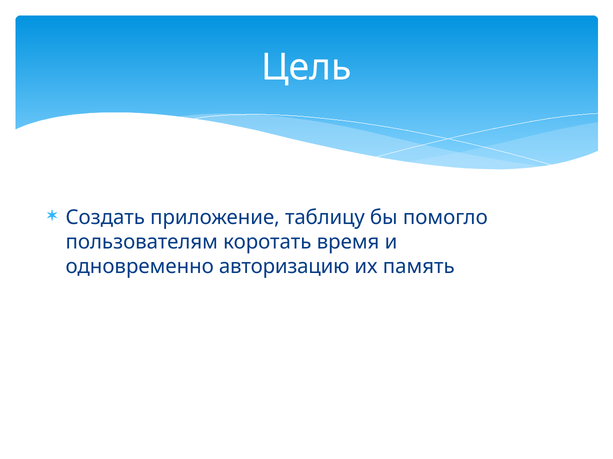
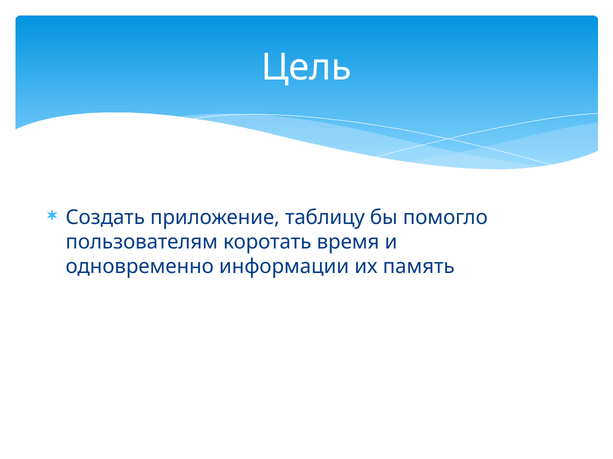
авторизацию: авторизацию -> информации
